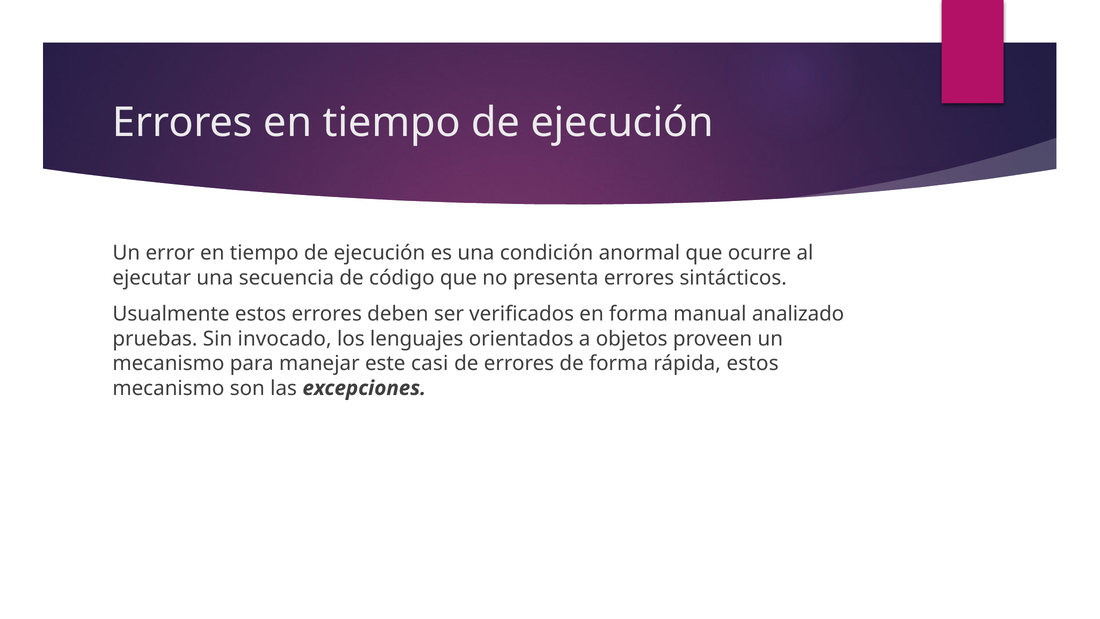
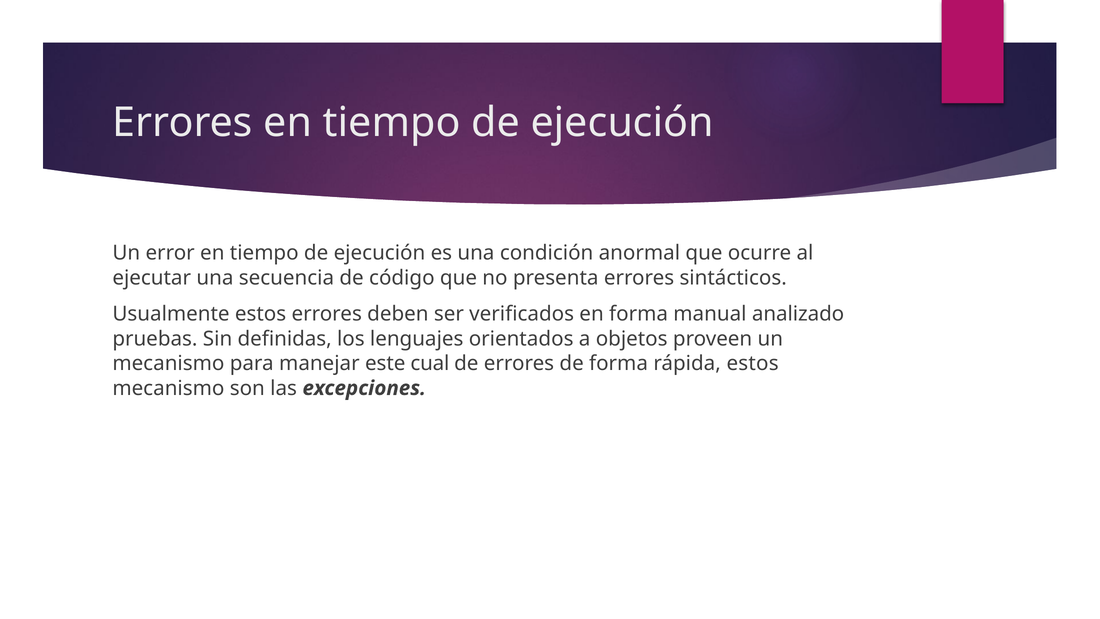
invocado: invocado -> definidas
casi: casi -> cual
